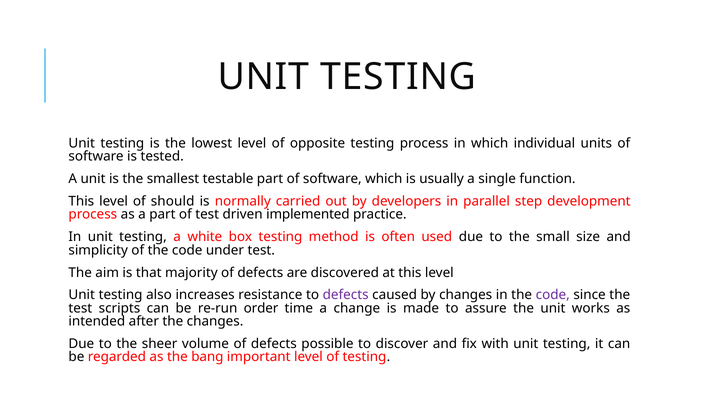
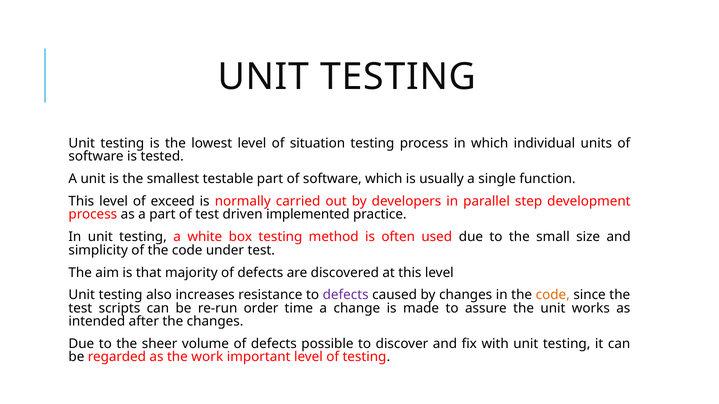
opposite: opposite -> situation
should: should -> exceed
code at (553, 295) colour: purple -> orange
bang: bang -> work
